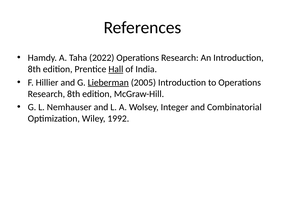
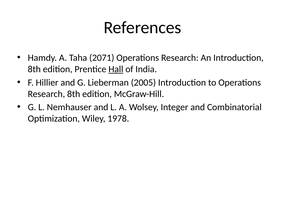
2022: 2022 -> 2071
Lieberman underline: present -> none
1992: 1992 -> 1978
